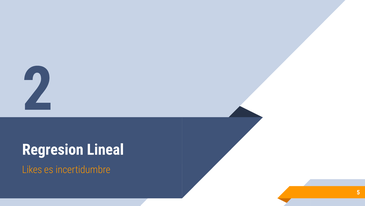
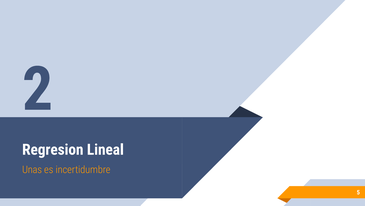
Likes: Likes -> Unas
